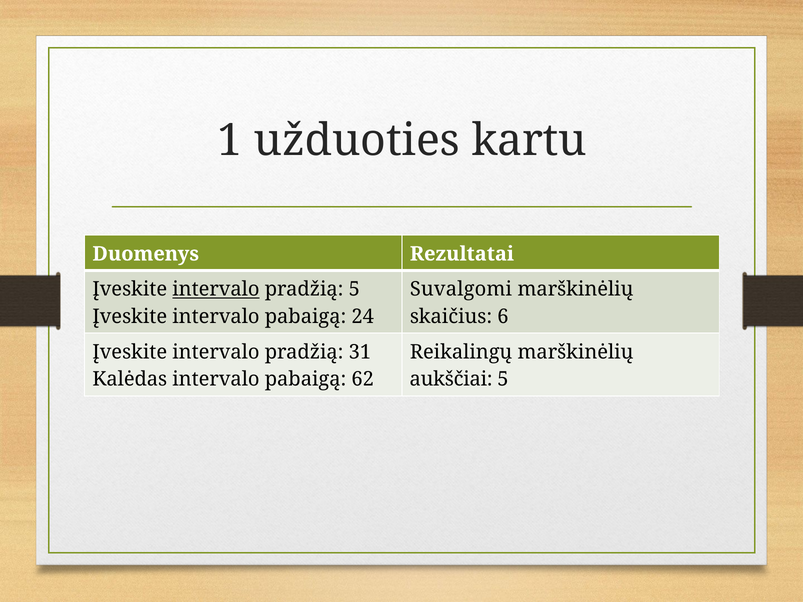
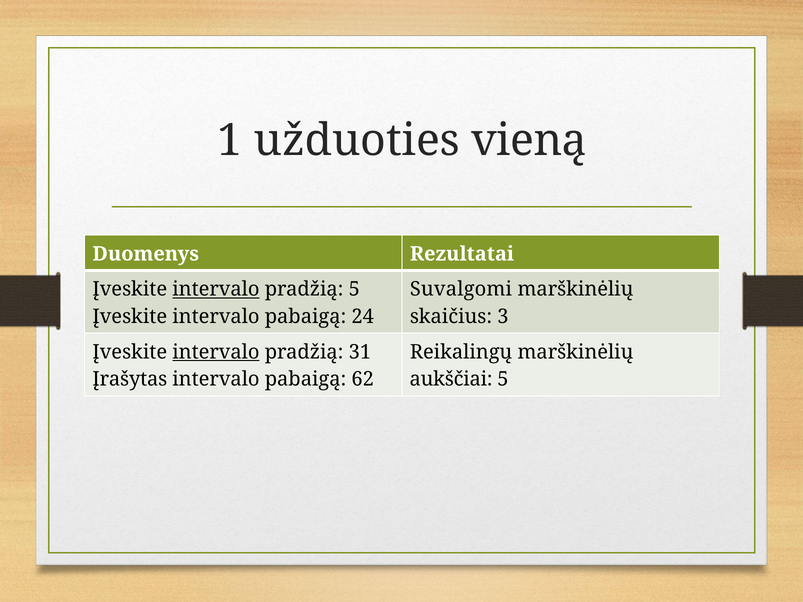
kartu: kartu -> vieną
6: 6 -> 3
intervalo at (216, 352) underline: none -> present
Kalėdas: Kalėdas -> Įrašytas
